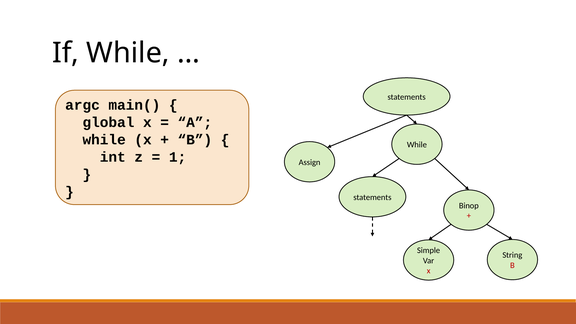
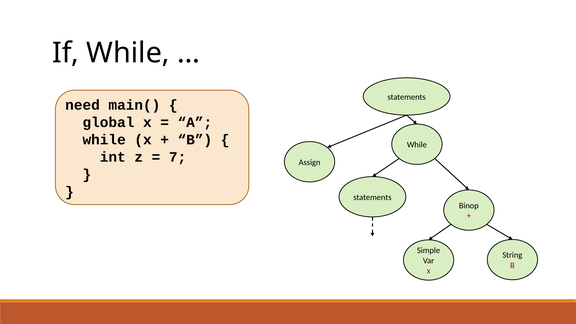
argc: argc -> need
1: 1 -> 7
